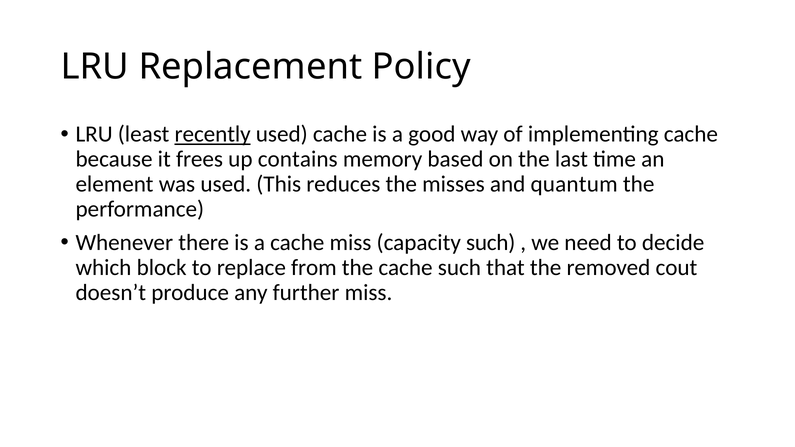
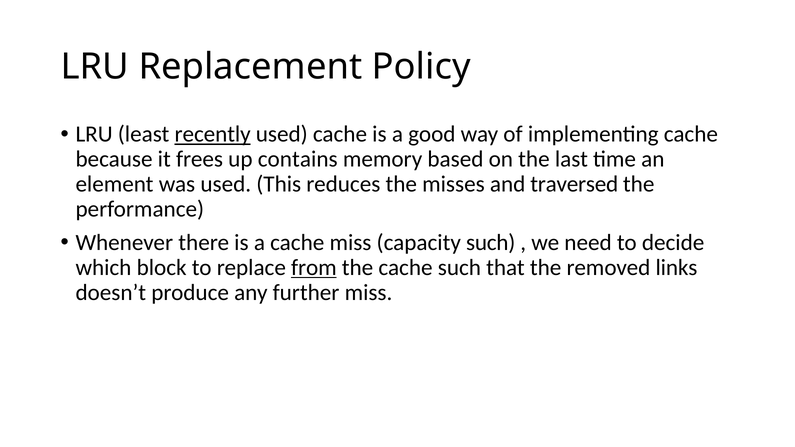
quantum: quantum -> traversed
from underline: none -> present
cout: cout -> links
